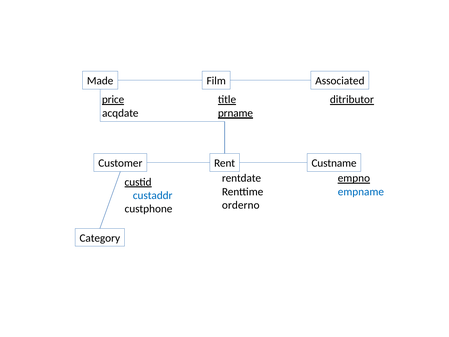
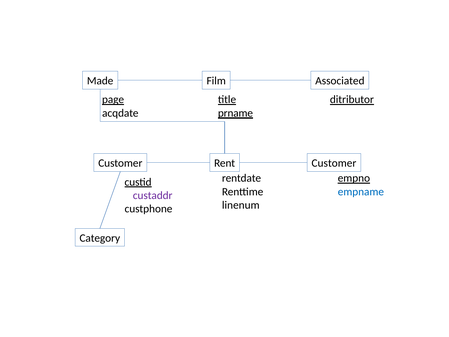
price: price -> page
Rent Custname: Custname -> Customer
custaddr colour: blue -> purple
orderno: orderno -> linenum
